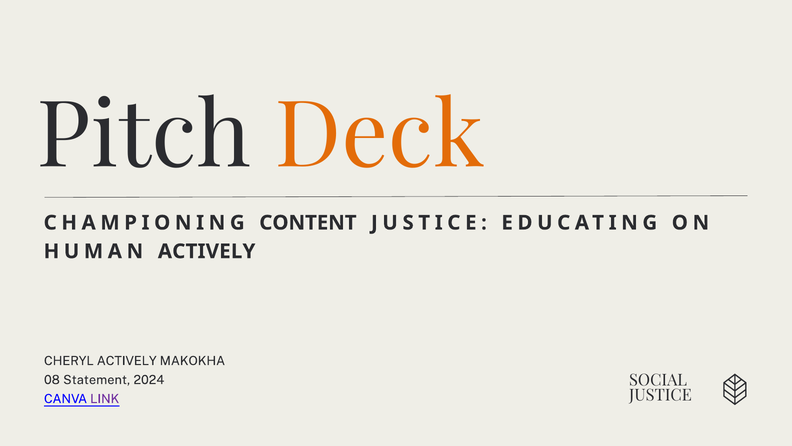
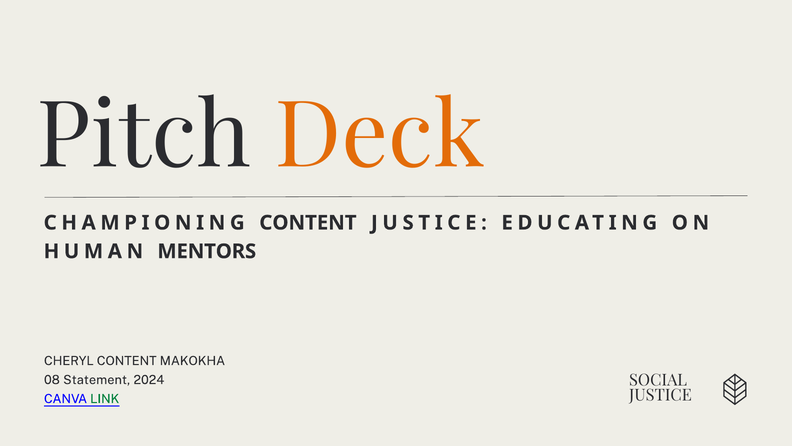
HUMAN ACTIVELY: ACTIVELY -> MENTORS
CHERYL ACTIVELY: ACTIVELY -> CONTENT
LINK colour: purple -> green
